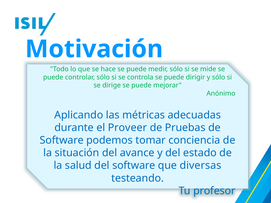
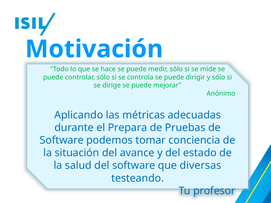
Proveer: Proveer -> Prepara
